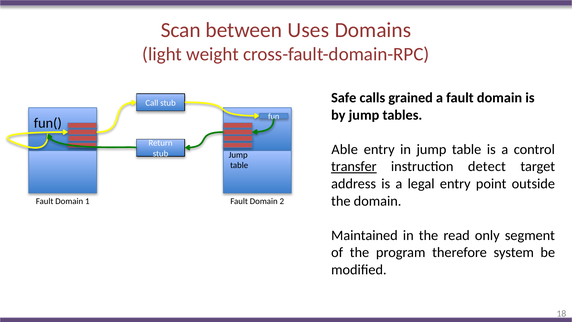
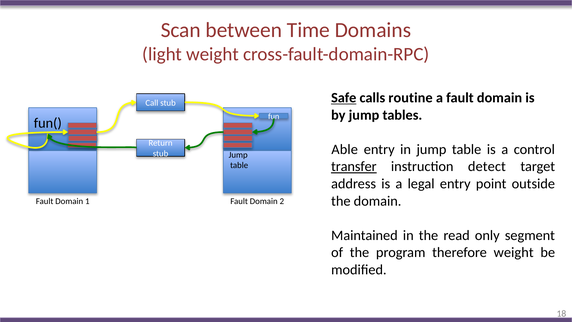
Uses: Uses -> Time
Safe underline: none -> present
grained: grained -> routine
therefore system: system -> weight
